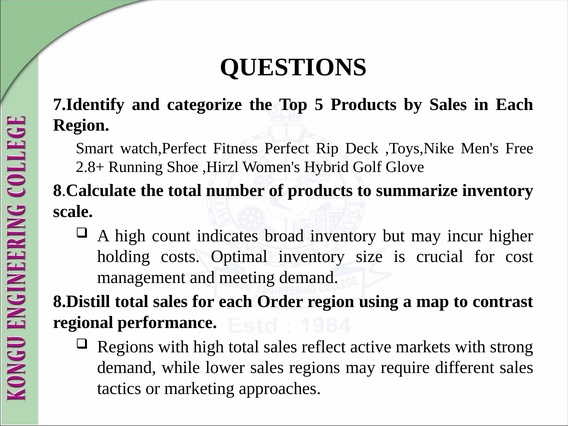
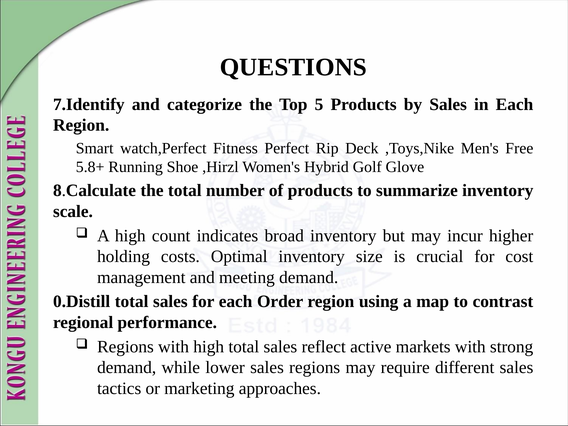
2.8+: 2.8+ -> 5.8+
8.Distill: 8.Distill -> 0.Distill
